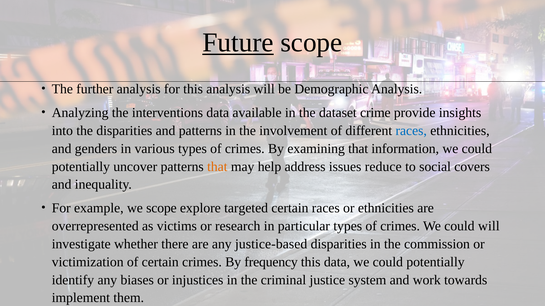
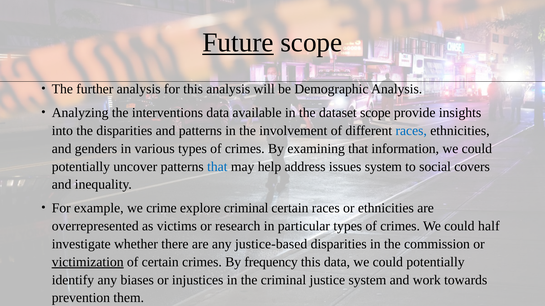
dataset crime: crime -> scope
that at (217, 167) colour: orange -> blue
issues reduce: reduce -> system
we scope: scope -> crime
explore targeted: targeted -> criminal
could will: will -> half
victimization underline: none -> present
implement: implement -> prevention
